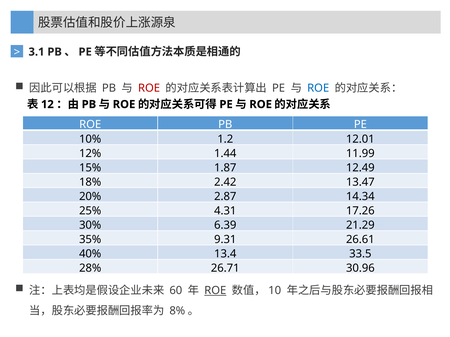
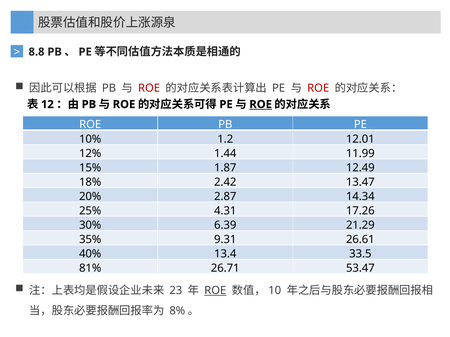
3.1: 3.1 -> 8.8
ROE at (318, 88) colour: blue -> red
ROE at (261, 105) underline: none -> present
28%: 28% -> 81%
30.96: 30.96 -> 53.47
60: 60 -> 23
